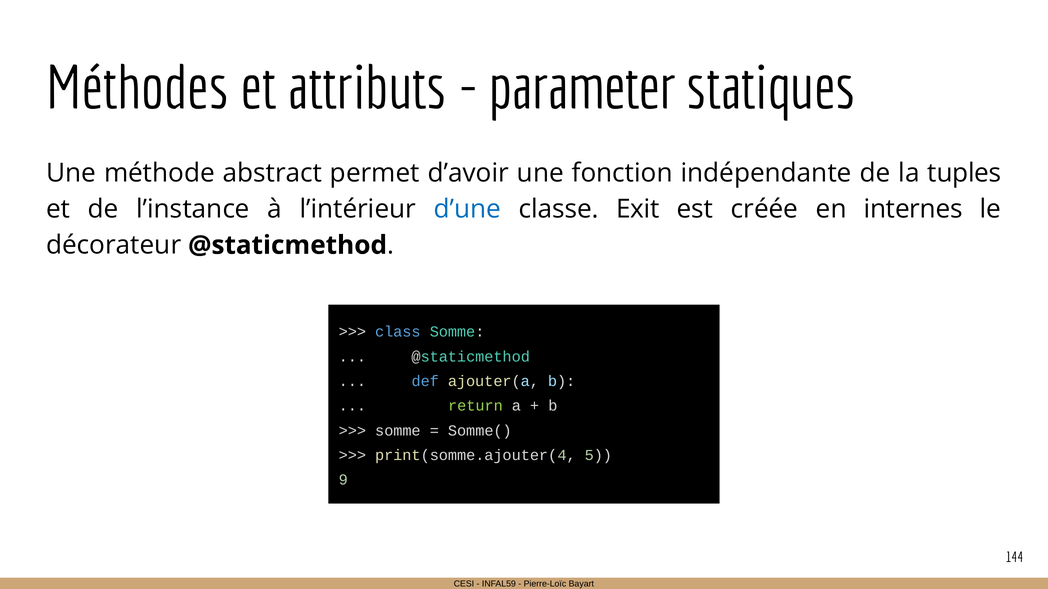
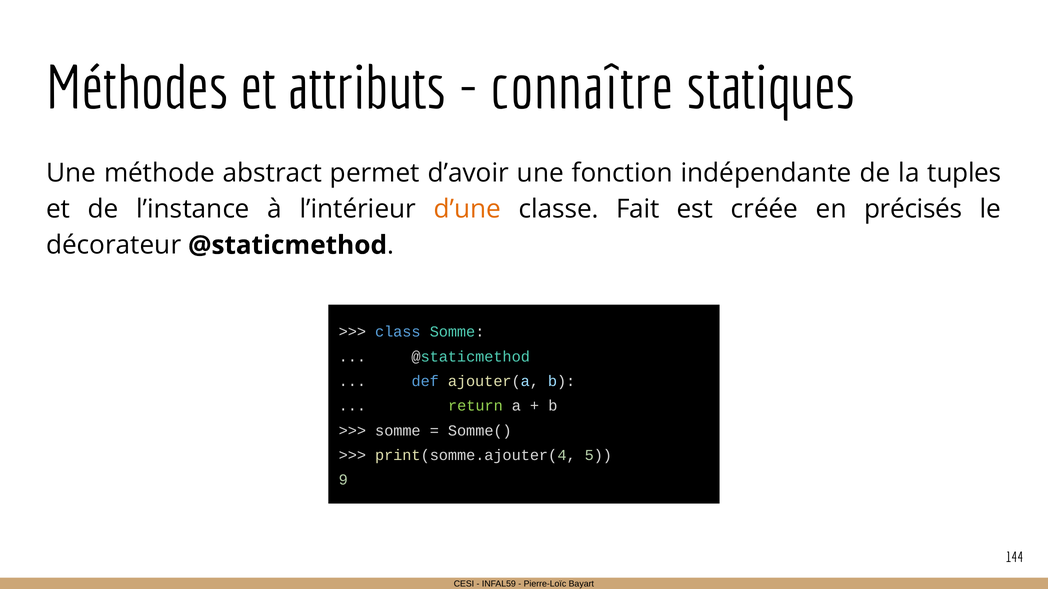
parameter: parameter -> connaître
d’une colour: blue -> orange
Exit: Exit -> Fait
internes: internes -> précisés
